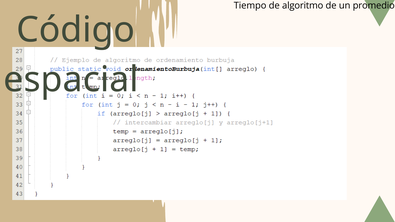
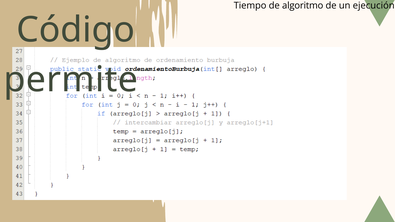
promedio: promedio -> ejecución
espacial: espacial -> permite
